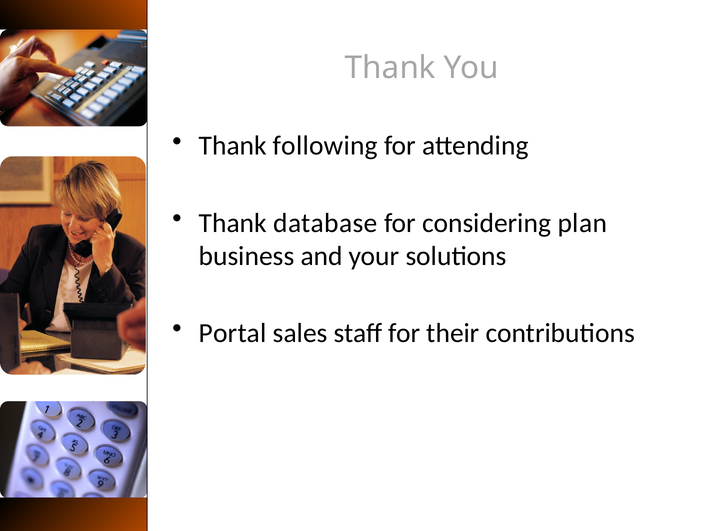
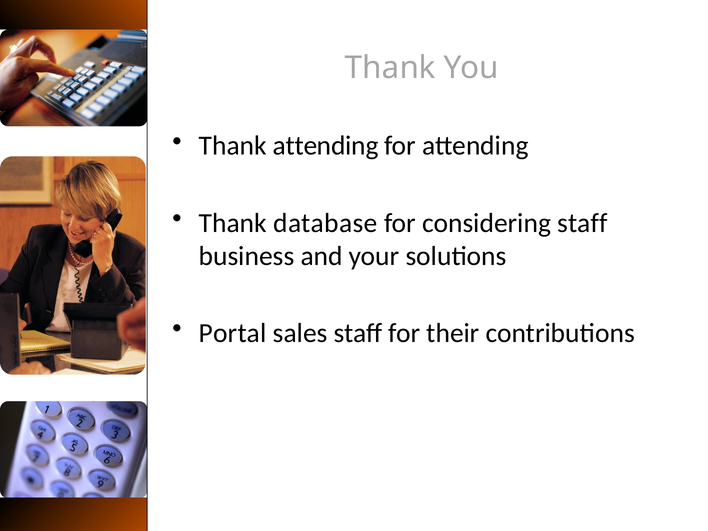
Thank following: following -> attending
considering plan: plan -> staff
